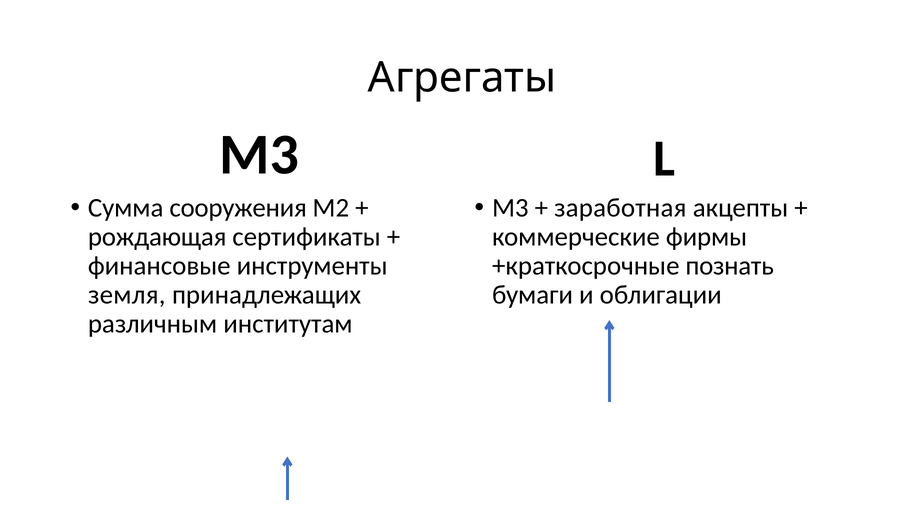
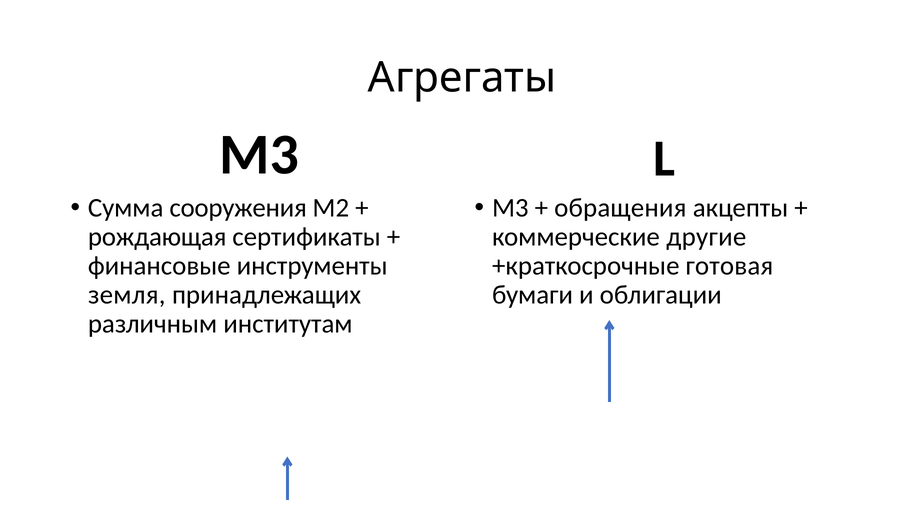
заработная: заработная -> обращения
фирмы: фирмы -> другие
познать: познать -> готовая
